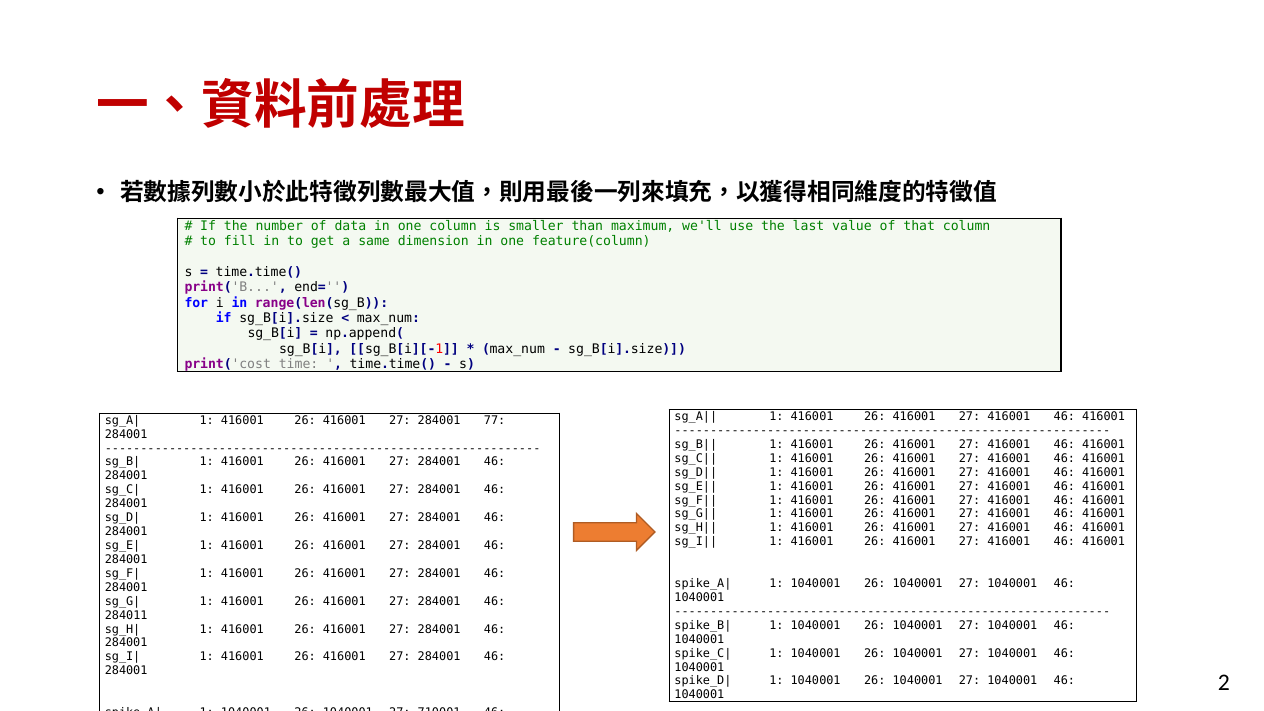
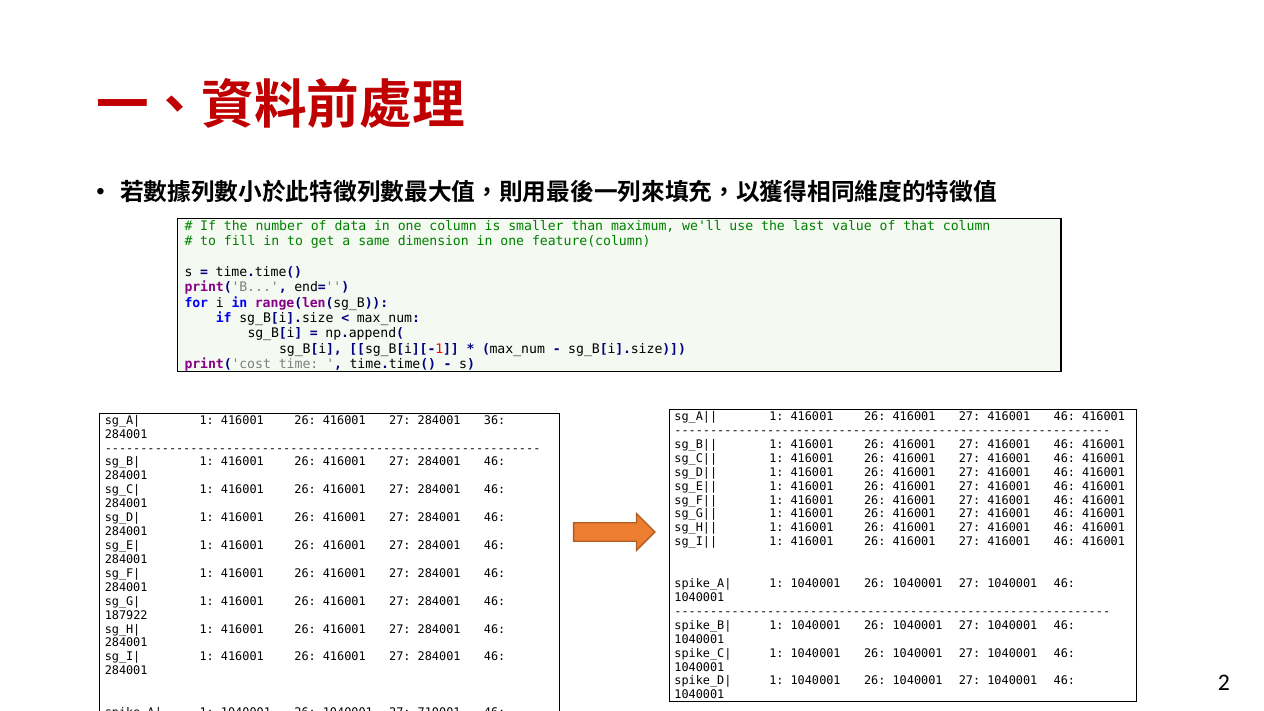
77: 77 -> 36
284011: 284011 -> 187922
